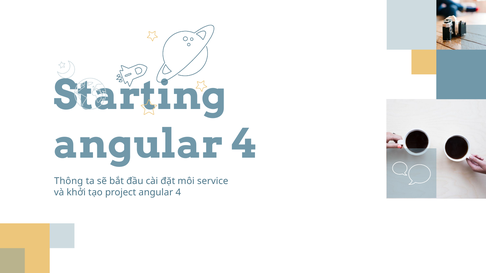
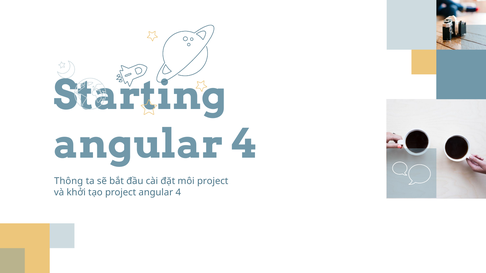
môi service: service -> project
